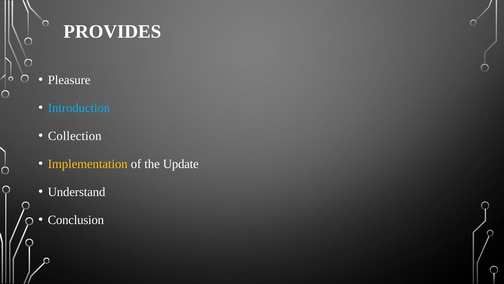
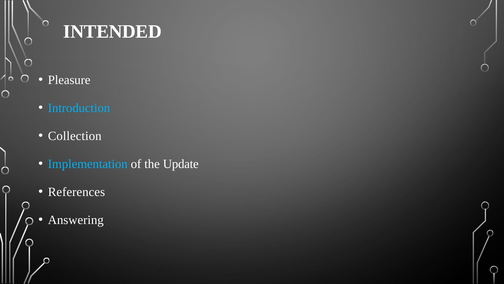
PROVIDES: PROVIDES -> INTENDED
Implementation colour: yellow -> light blue
Understand: Understand -> References
Conclusion: Conclusion -> Answering
